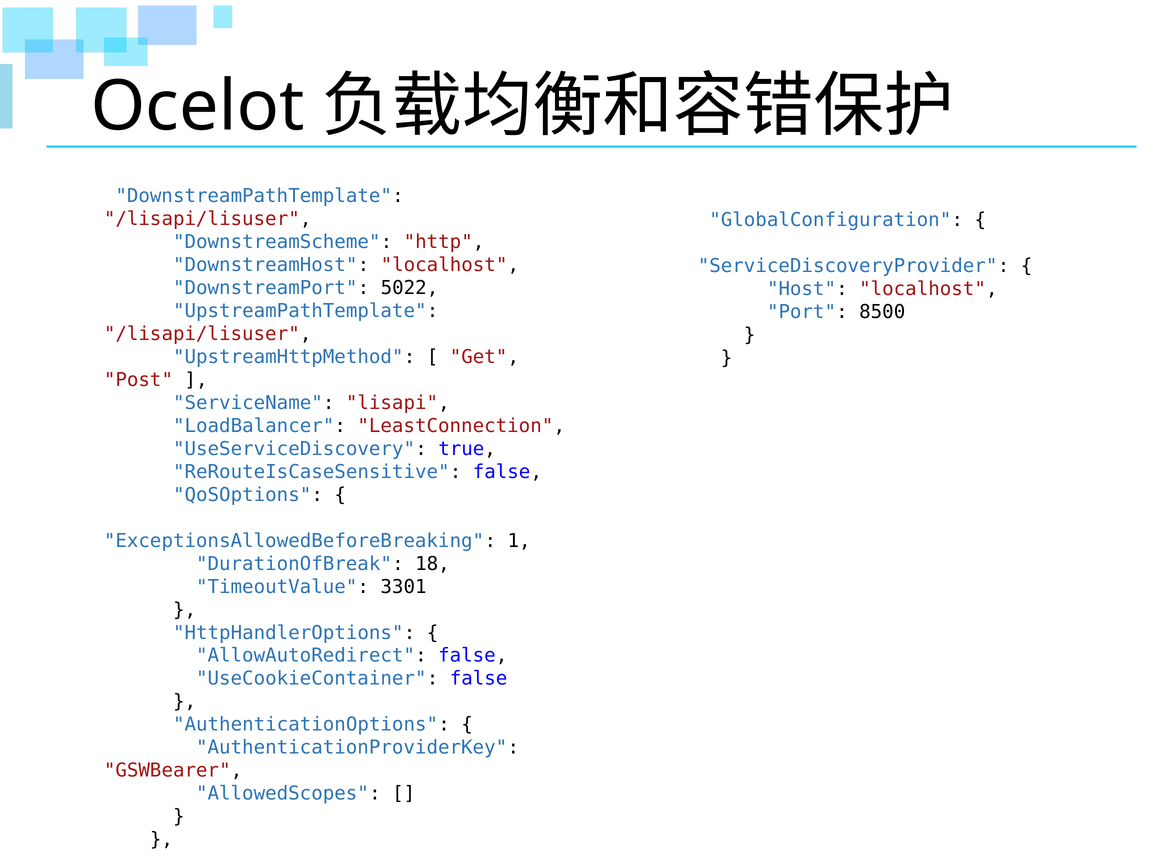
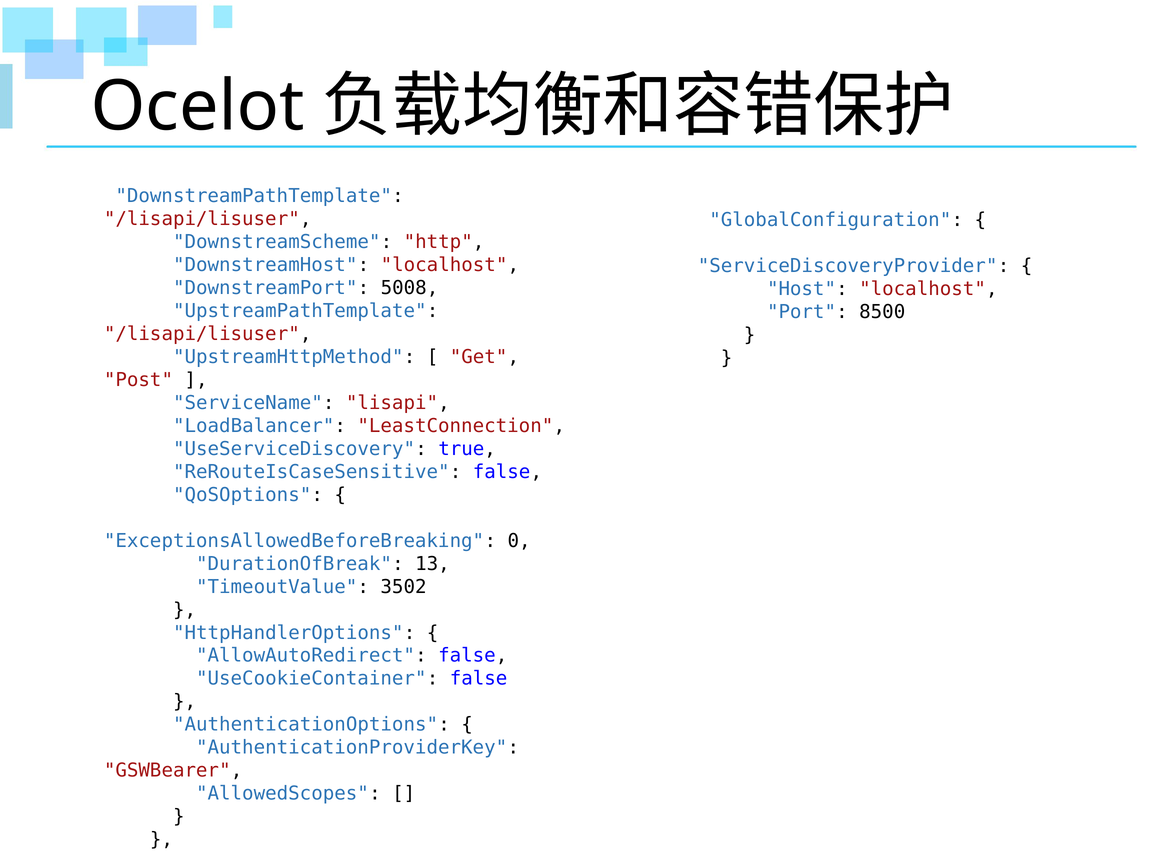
5022: 5022 -> 5008
1: 1 -> 0
18: 18 -> 13
3301: 3301 -> 3502
